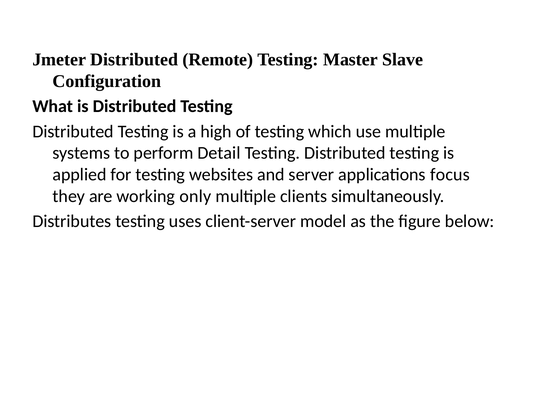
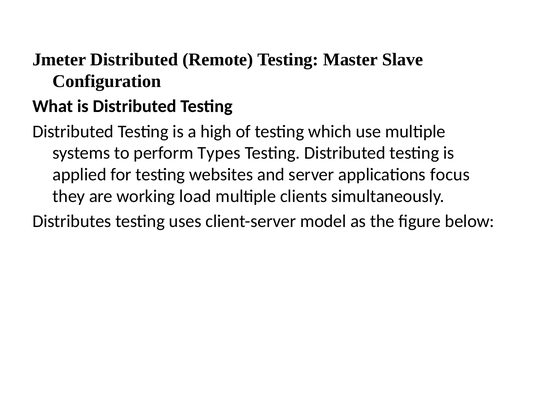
Detail: Detail -> Types
only: only -> load
